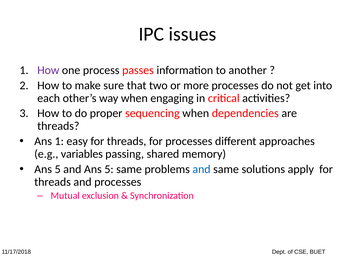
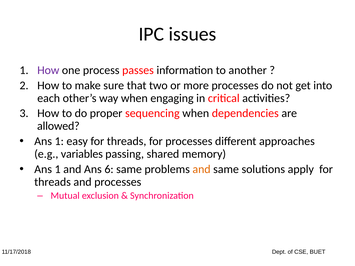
threads at (58, 126): threads -> allowed
5 at (58, 169): 5 -> 1
and Ans 5: 5 -> 6
and at (202, 169) colour: blue -> orange
